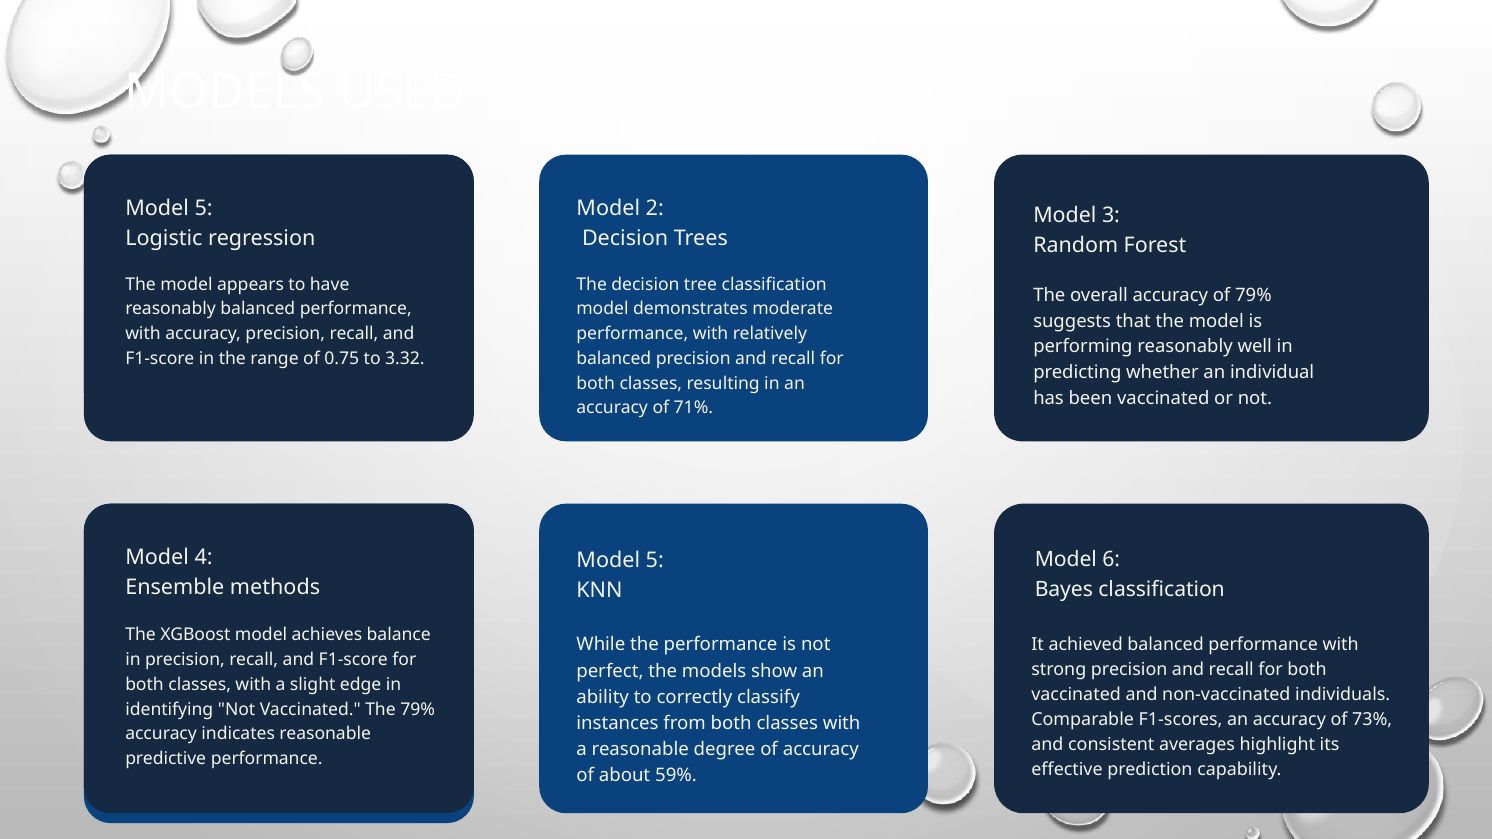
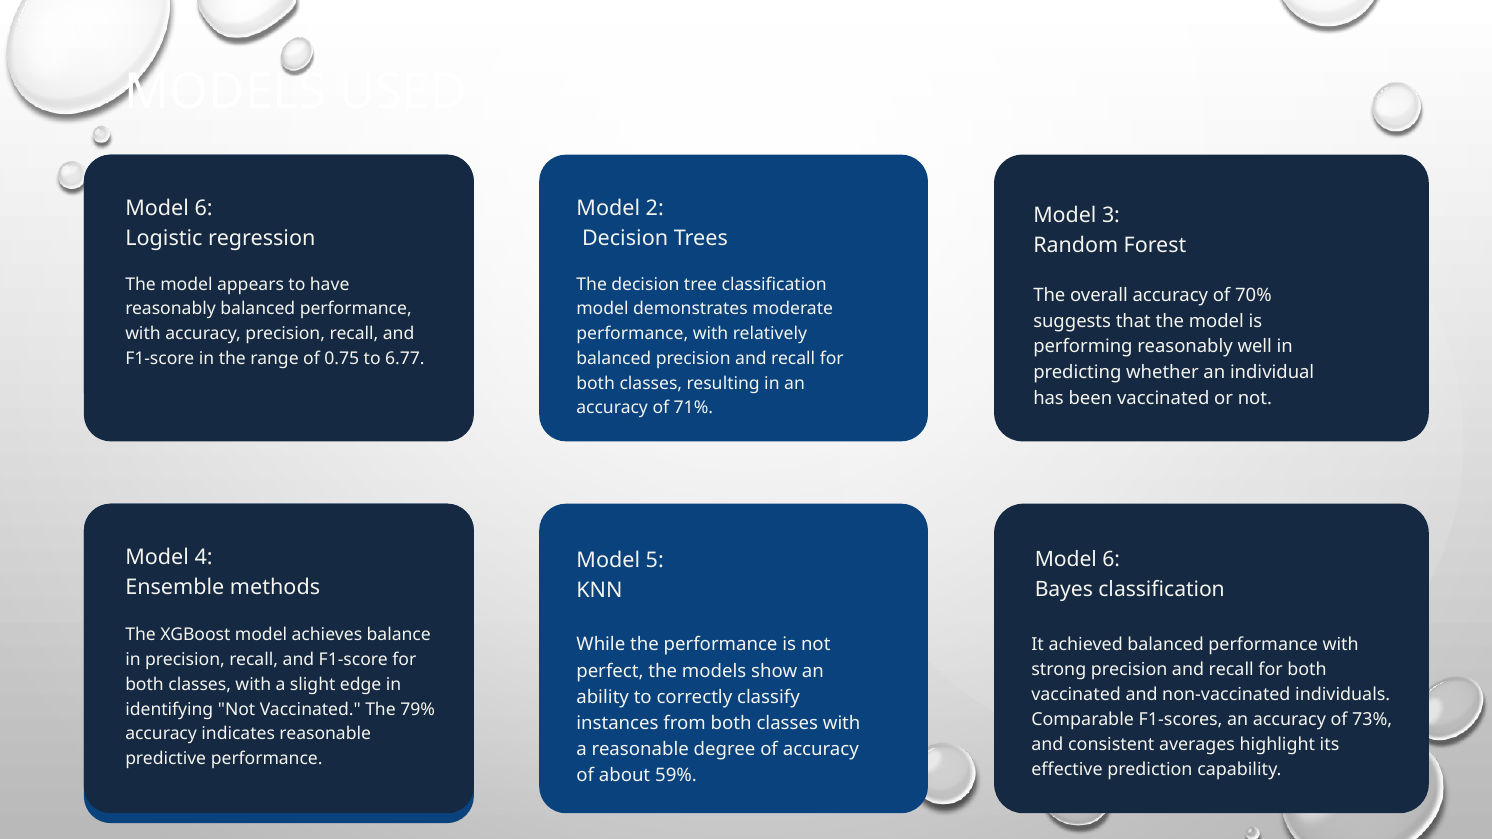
5 at (204, 208): 5 -> 6
of 79%: 79% -> 70%
3.32: 3.32 -> 6.77
